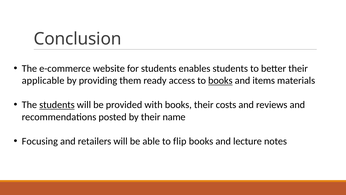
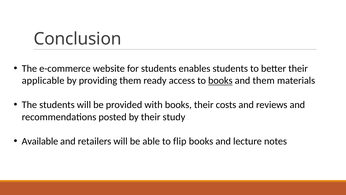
and items: items -> them
students at (57, 105) underline: present -> none
name: name -> study
Focusing: Focusing -> Available
